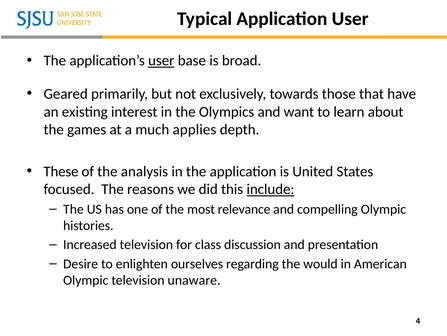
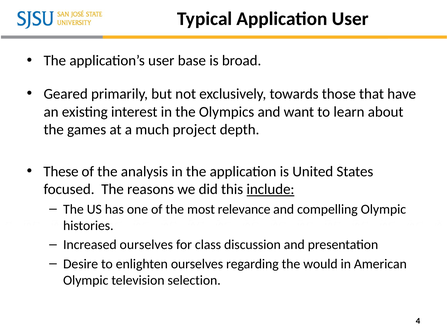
user at (161, 61) underline: present -> none
applies: applies -> project
Increased television: television -> ourselves
unaware: unaware -> selection
